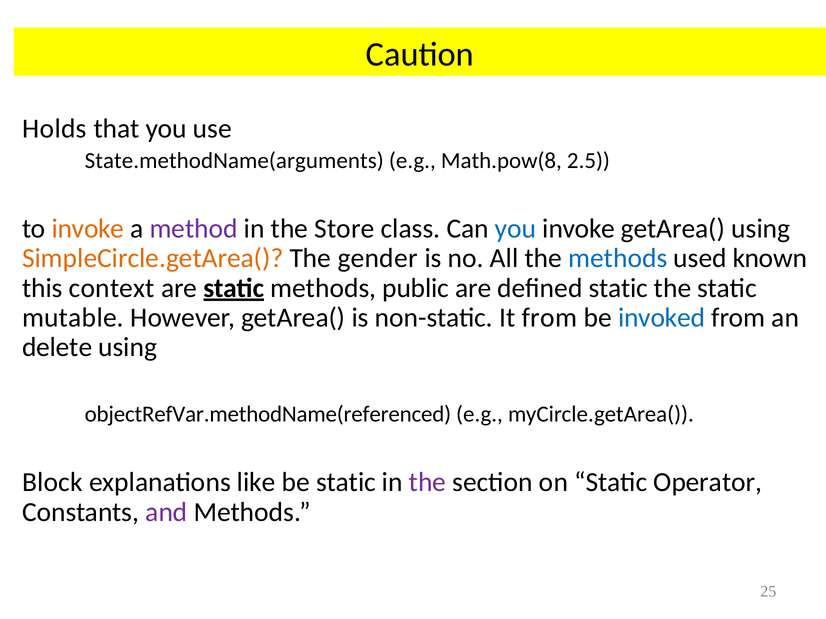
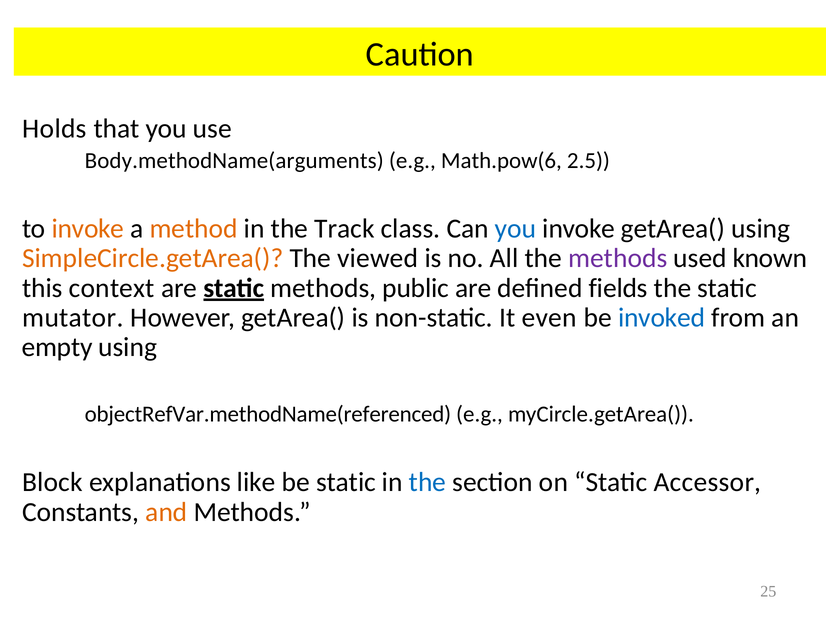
State.methodName(arguments: State.methodName(arguments -> Body.methodName(arguments
Math.pow(8: Math.pow(8 -> Math.pow(6
method colour: purple -> orange
Store: Store -> Track
gender: gender -> viewed
methods at (618, 259) colour: blue -> purple
defined static: static -> fields
mutable: mutable -> mutator
It from: from -> even
delete: delete -> empty
the at (427, 483) colour: purple -> blue
Operator: Operator -> Accessor
and colour: purple -> orange
